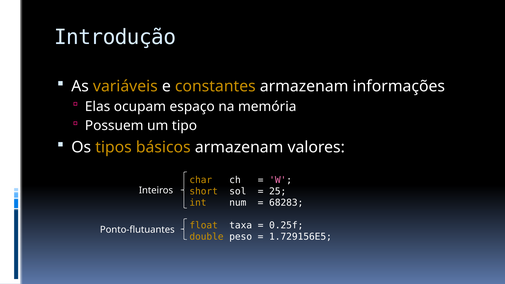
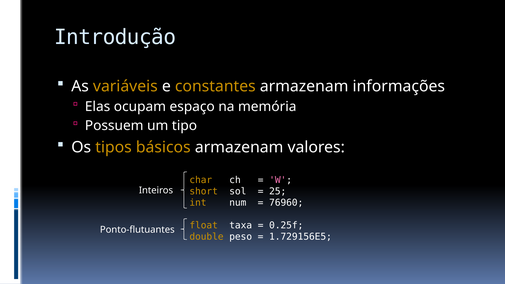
68283: 68283 -> 76960
